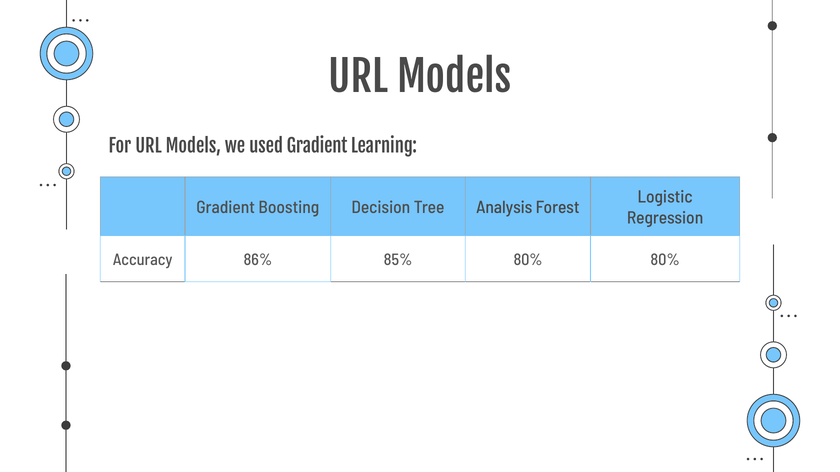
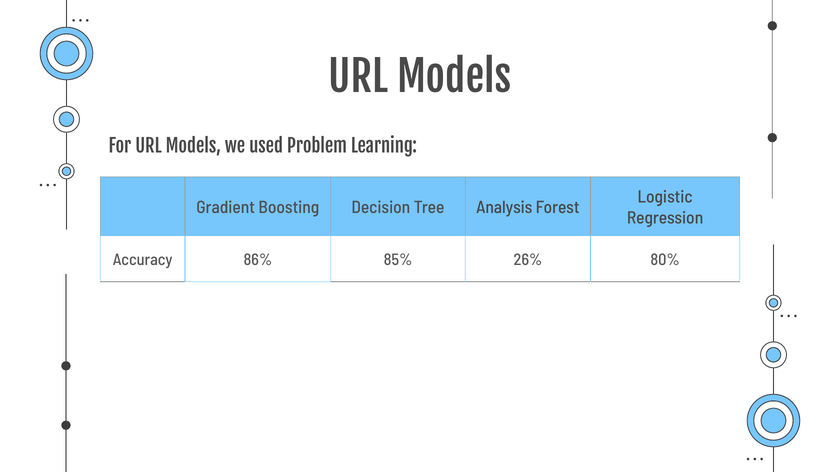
used Gradient: Gradient -> Problem
85% 80%: 80% -> 26%
